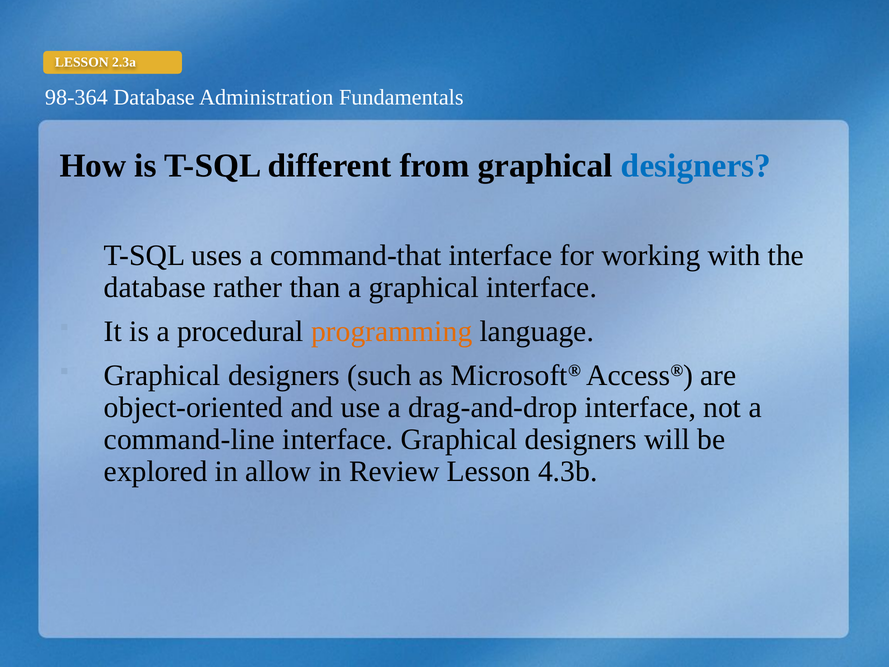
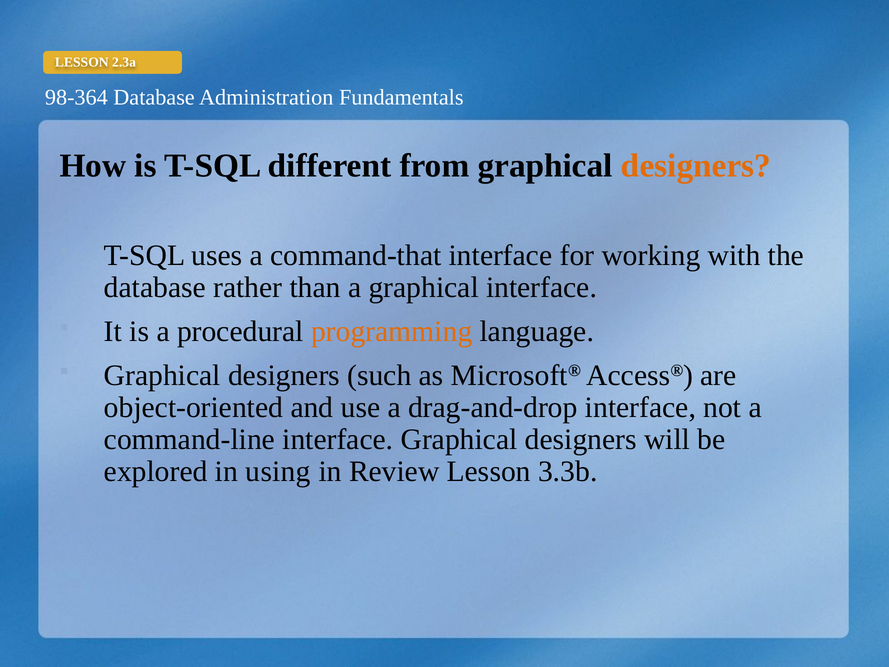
designers at (696, 166) colour: blue -> orange
allow: allow -> using
4.3b: 4.3b -> 3.3b
